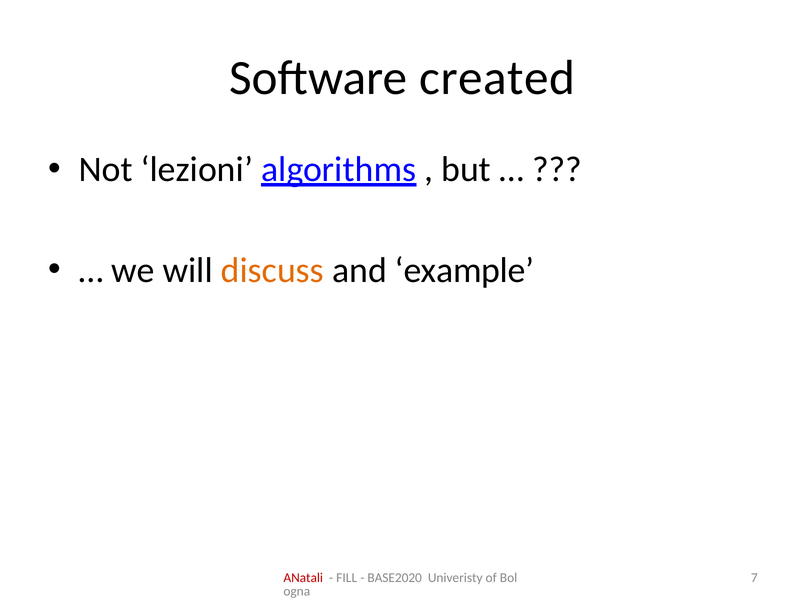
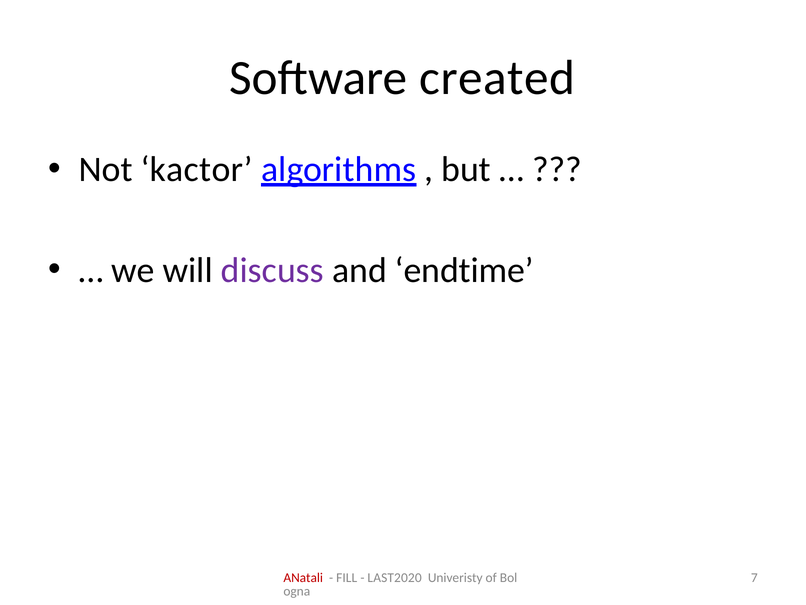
lezioni: lezioni -> kactor
discuss colour: orange -> purple
example: example -> endtime
BASE2020: BASE2020 -> LAST2020
